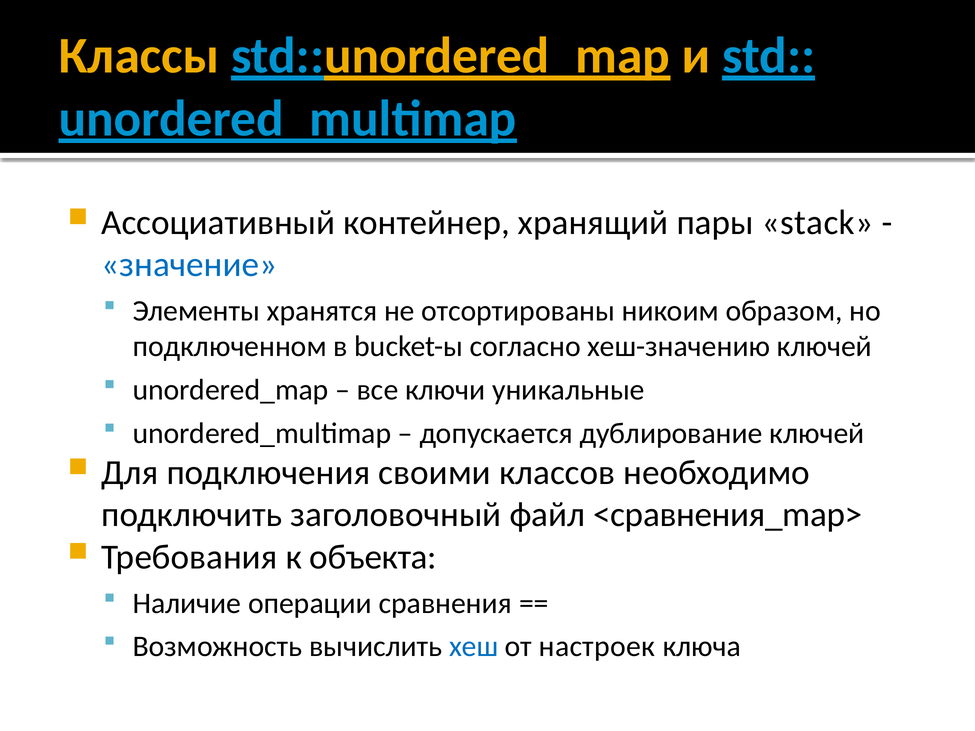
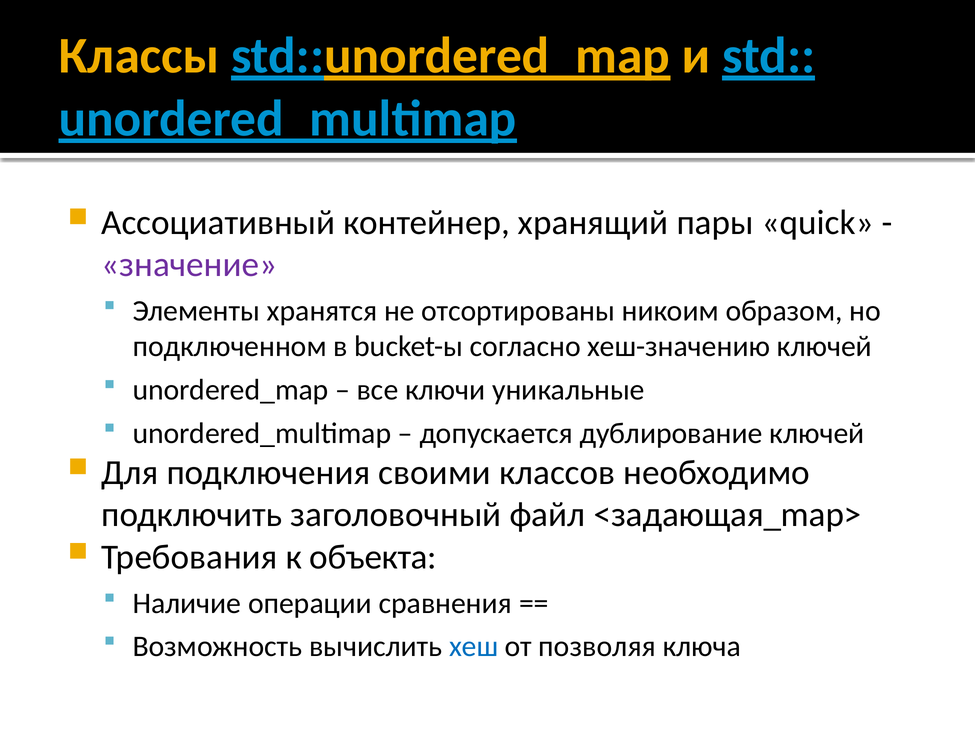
stack: stack -> quick
значение colour: blue -> purple
<сравнения_map>: <сравнения_map> -> <задающая_map>
настроек: настроек -> позволяя
